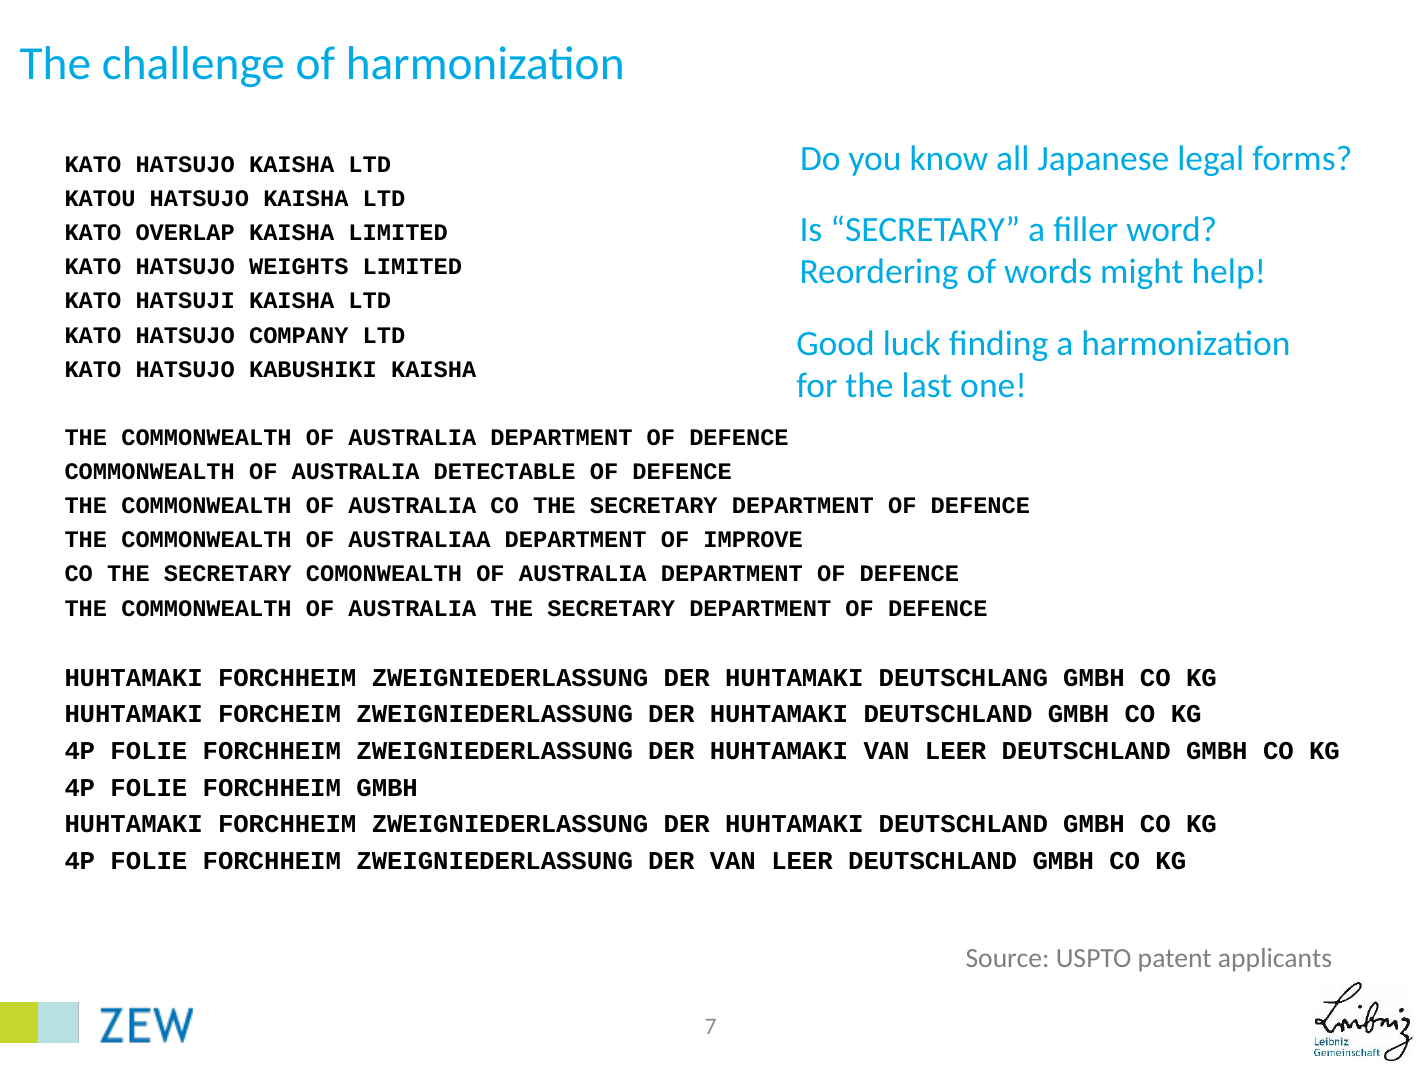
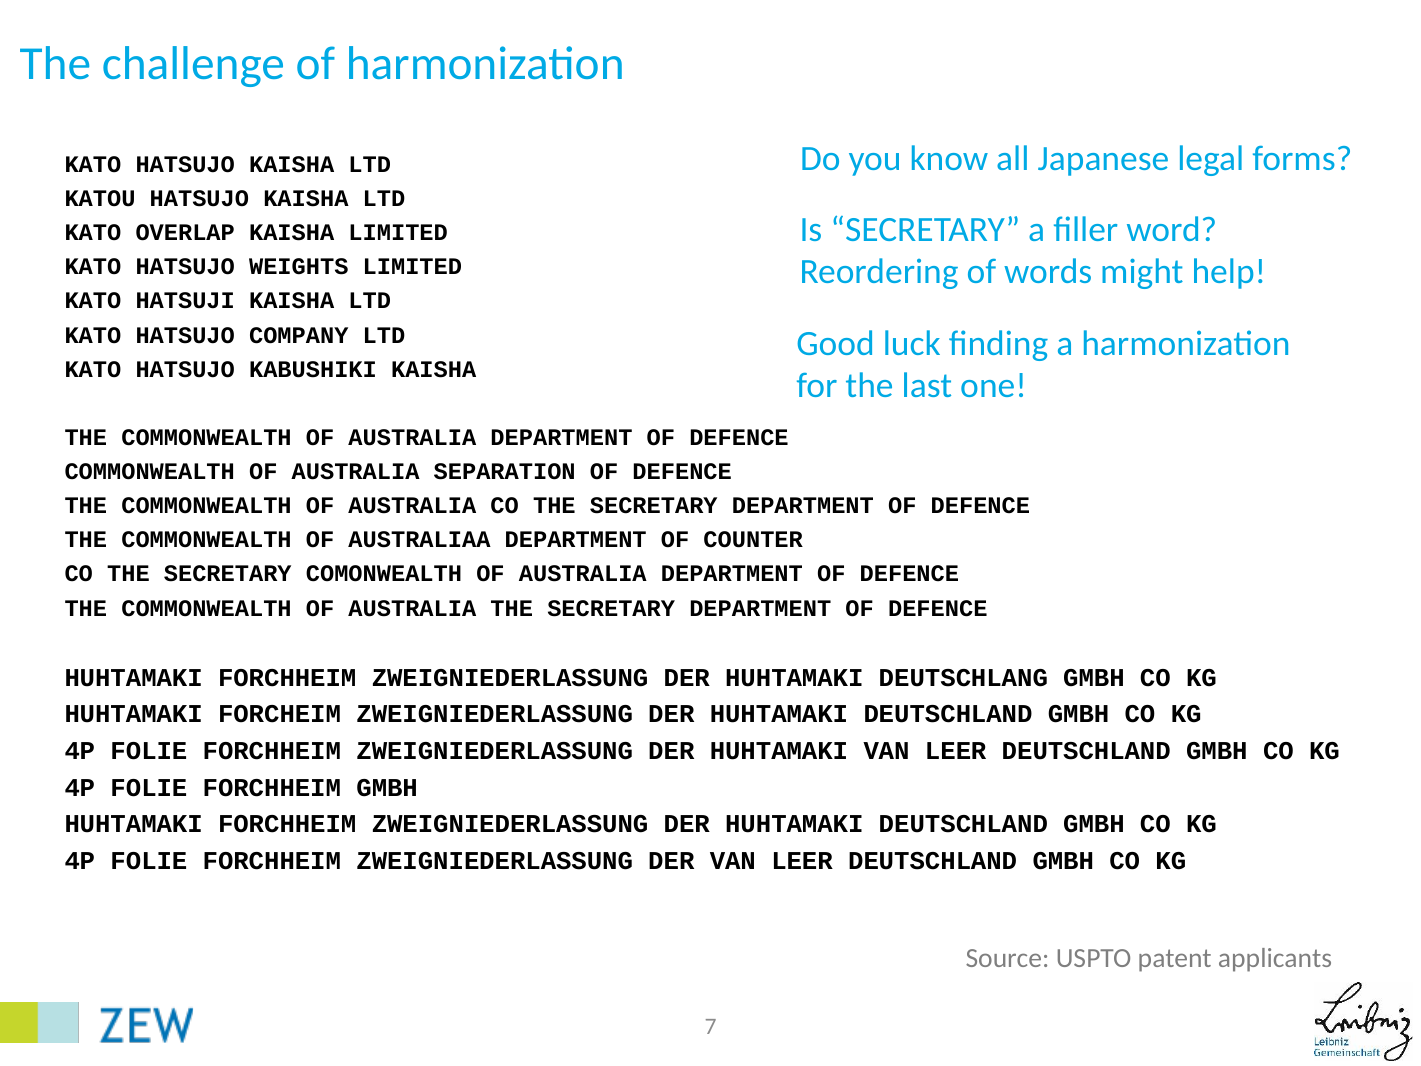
DETECTABLE: DETECTABLE -> SEPARATION
IMPROVE: IMPROVE -> COUNTER
